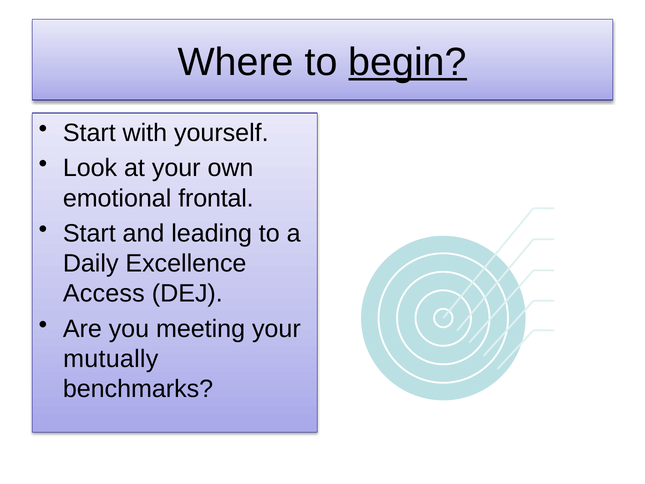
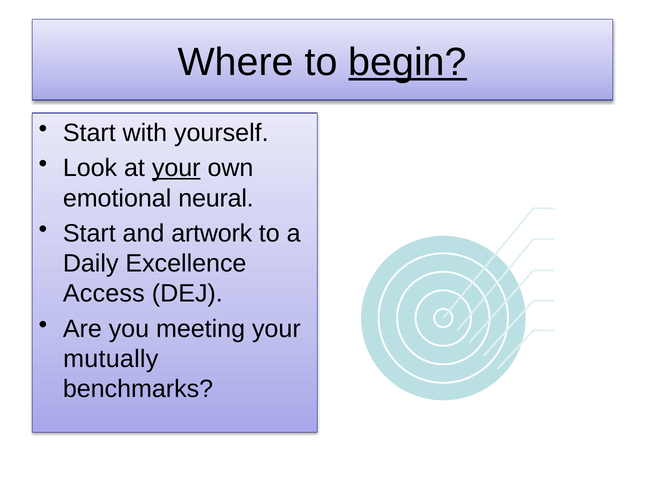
your at (176, 168) underline: none -> present
frontal: frontal -> neural
leading: leading -> artwork
